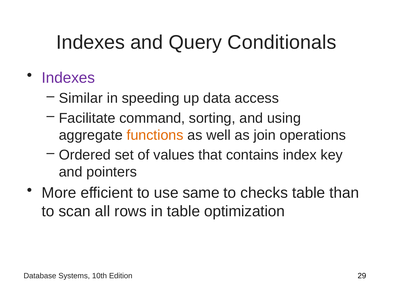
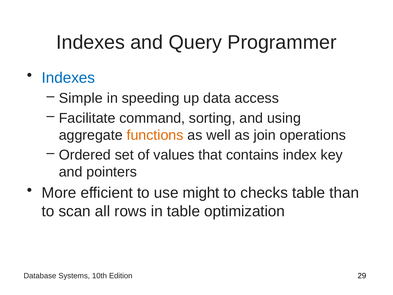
Conditionals: Conditionals -> Programmer
Indexes at (68, 78) colour: purple -> blue
Similar: Similar -> Simple
same: same -> might
